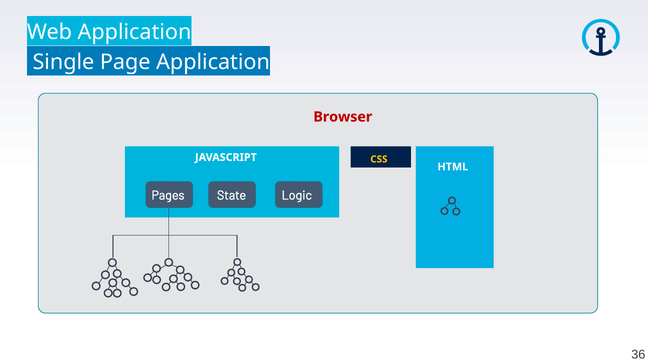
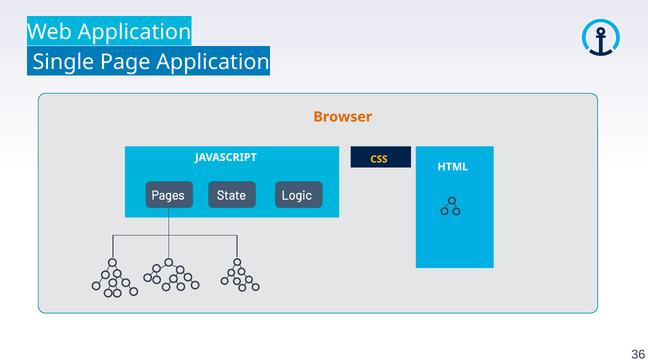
Browser colour: red -> orange
